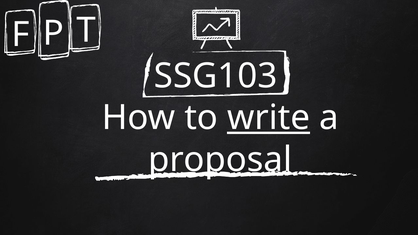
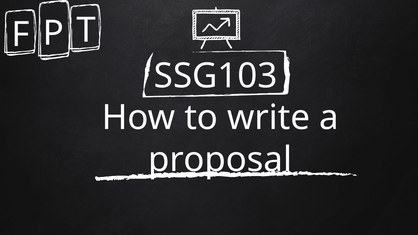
write underline: present -> none
